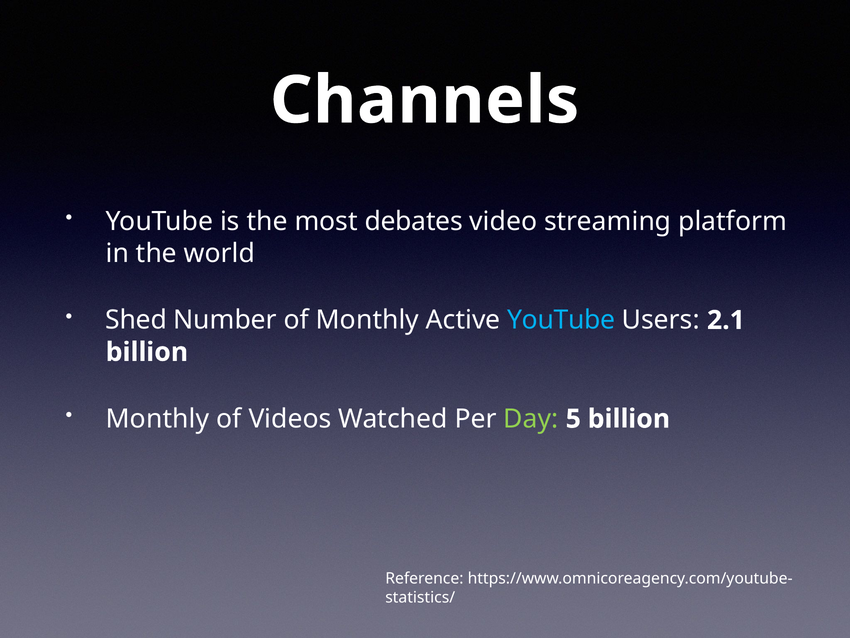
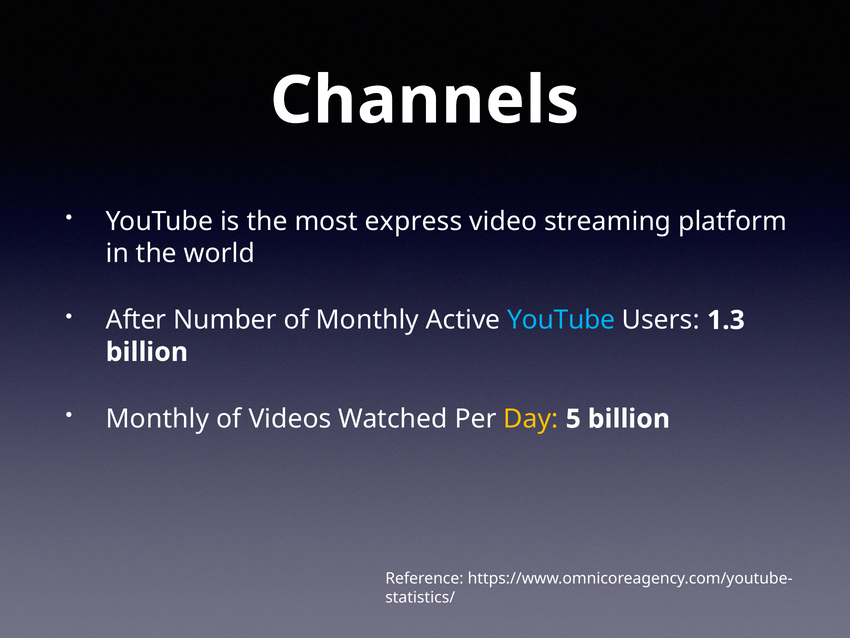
debates: debates -> express
Shed: Shed -> After
2.1: 2.1 -> 1.3
Day colour: light green -> yellow
